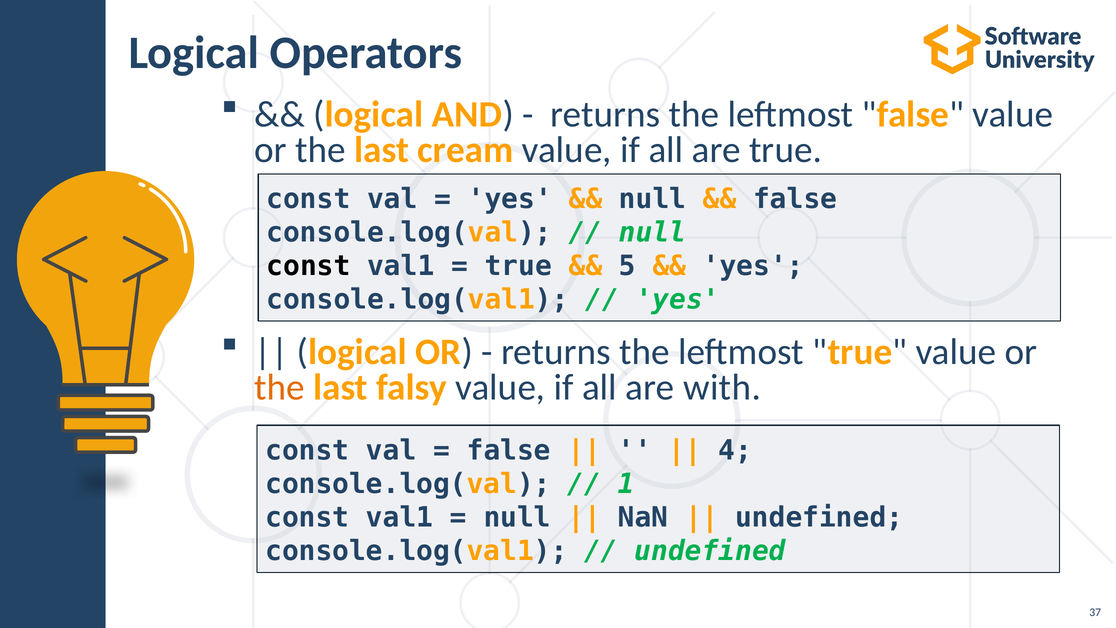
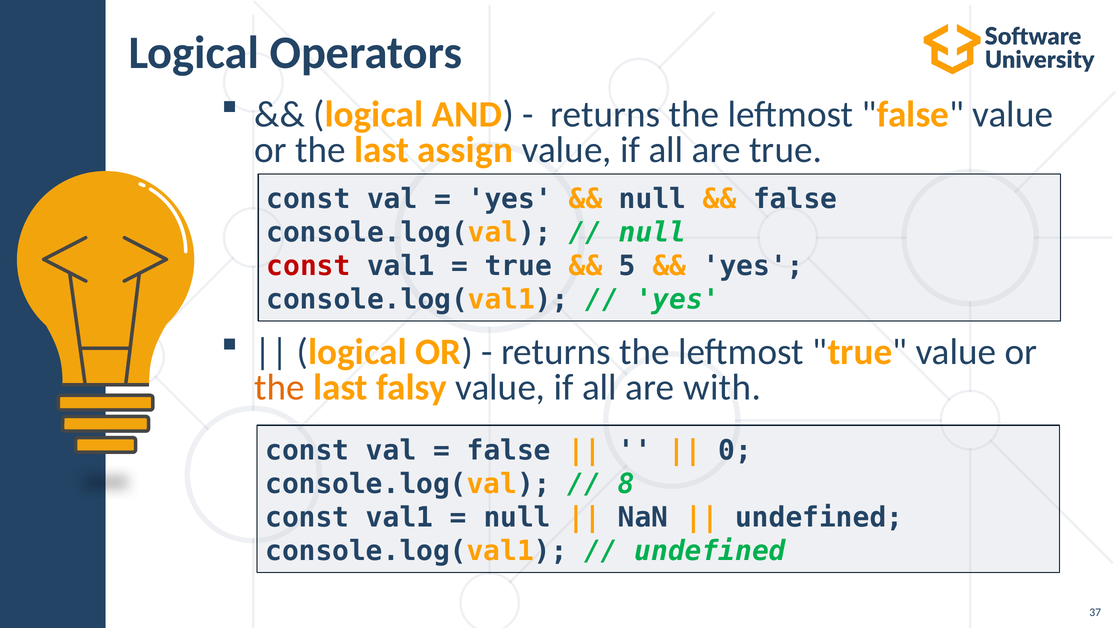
cream: cream -> assign
const at (308, 266) colour: black -> red
4: 4 -> 0
1: 1 -> 8
